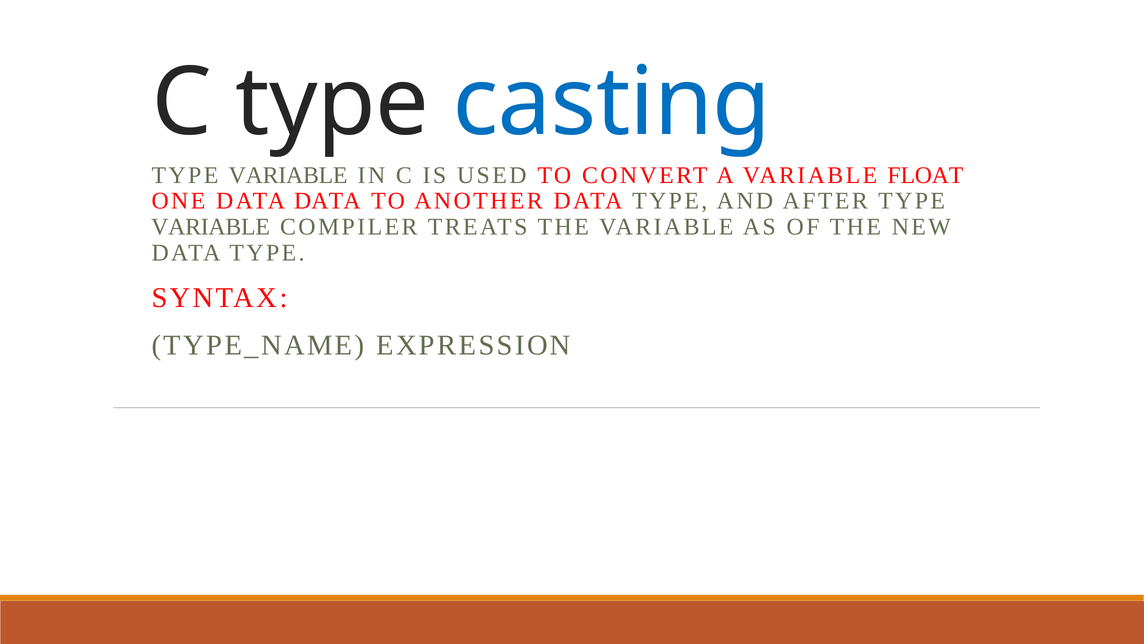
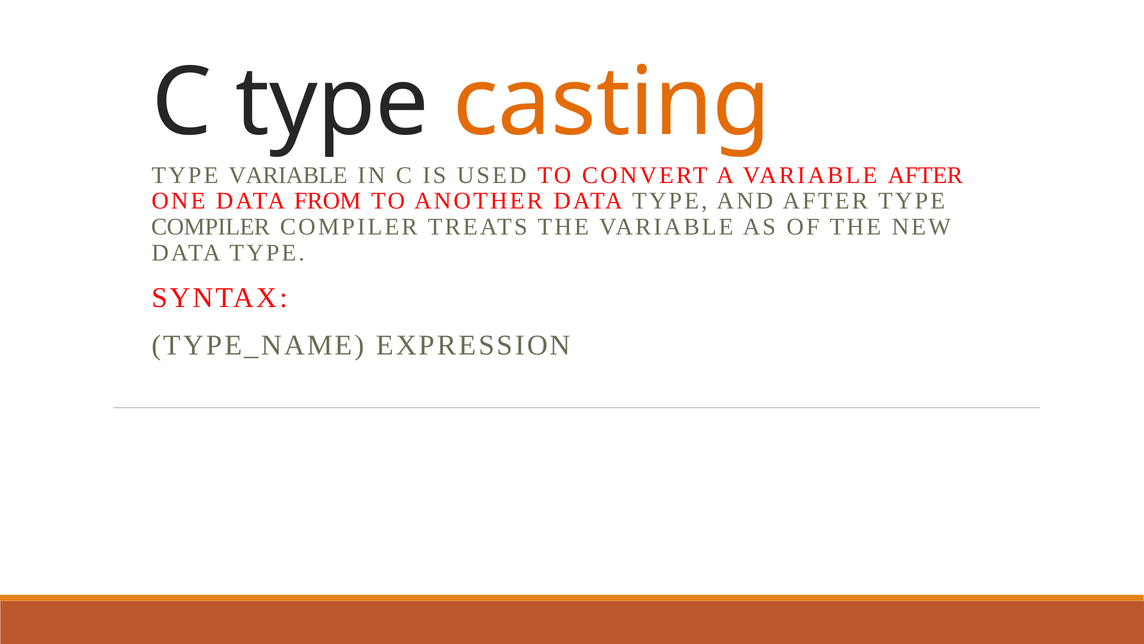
casting colour: blue -> orange
VARIABLE FLOAT: FLOAT -> AFTER
DATA DATA: DATA -> FROM
VARIABLE at (211, 227): VARIABLE -> COMPILER
